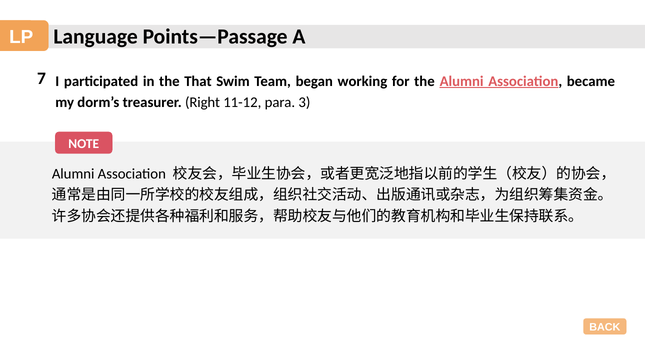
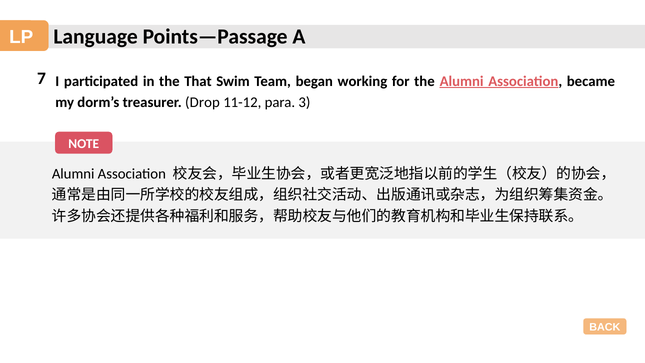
Right: Right -> Drop
